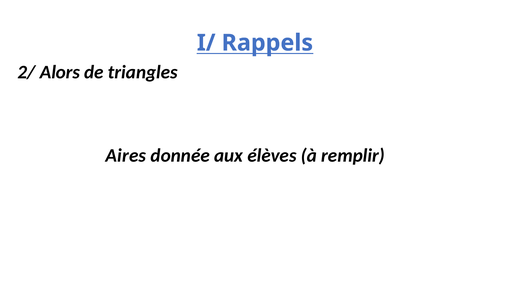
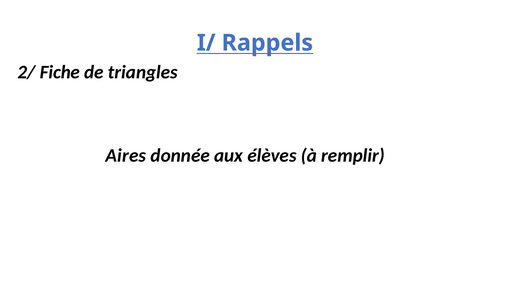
Alors: Alors -> Fiche
